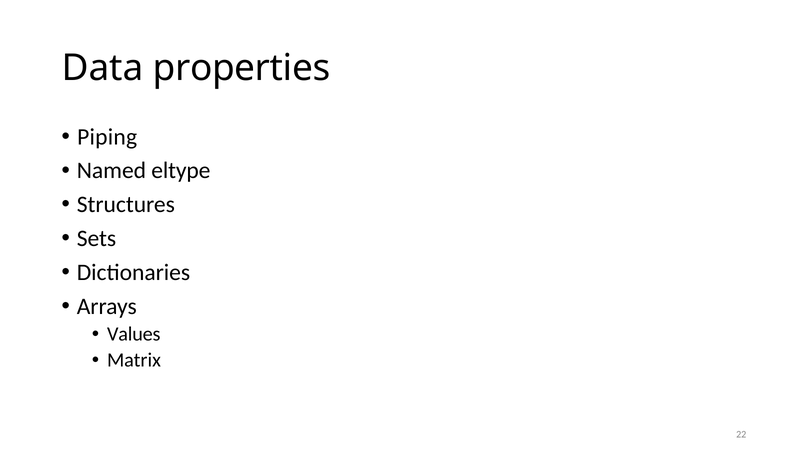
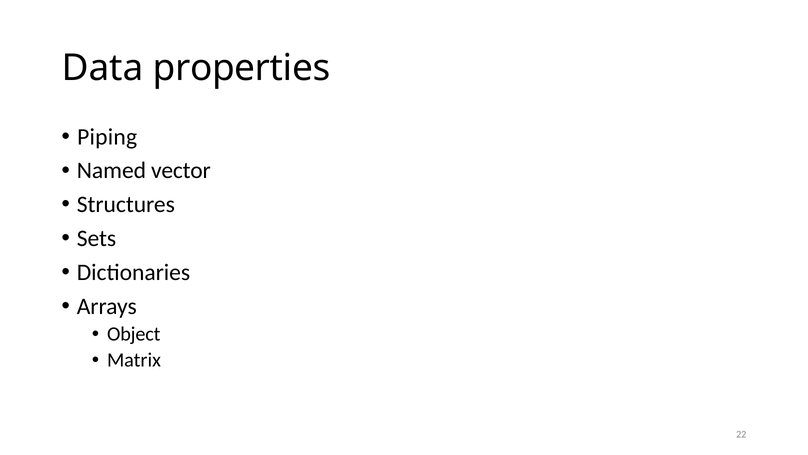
eltype: eltype -> vector
Values: Values -> Object
